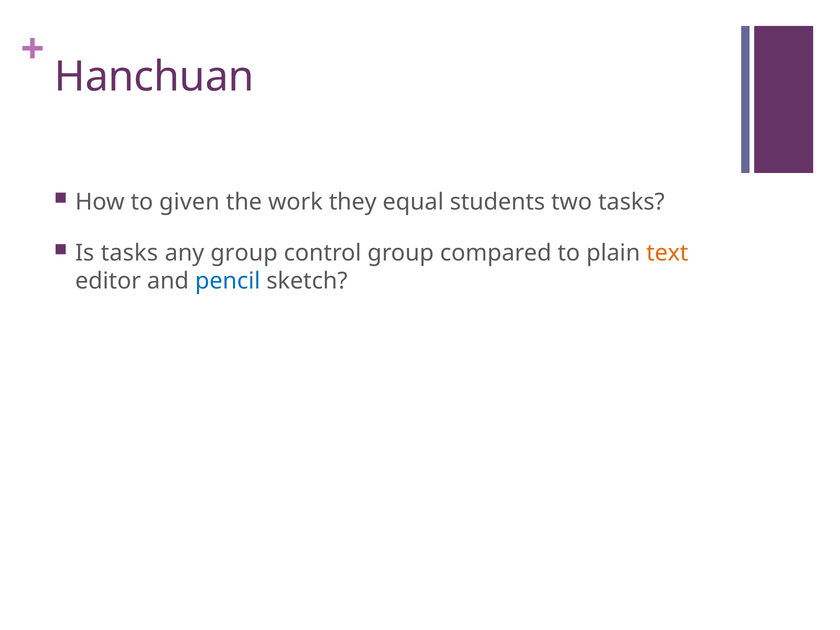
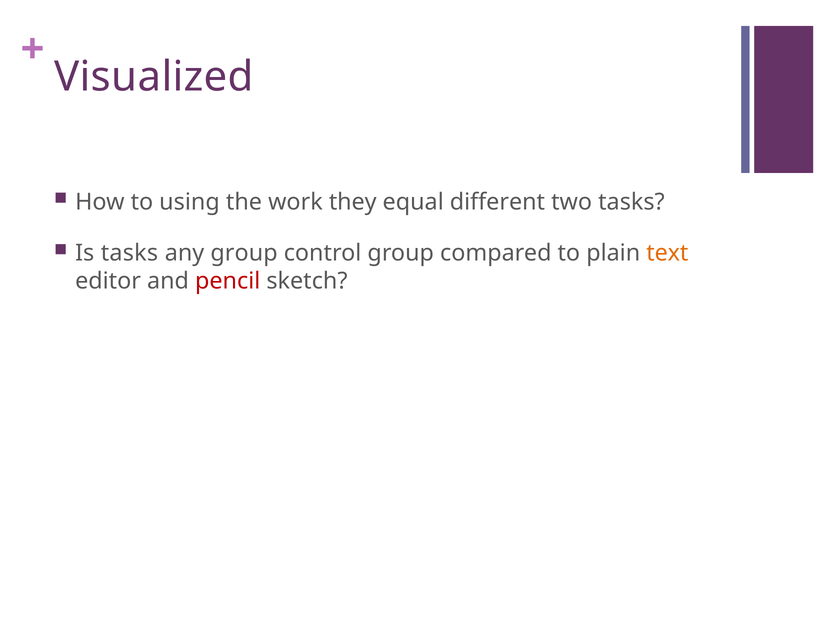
Hanchuan: Hanchuan -> Visualized
given: given -> using
students: students -> different
pencil colour: blue -> red
